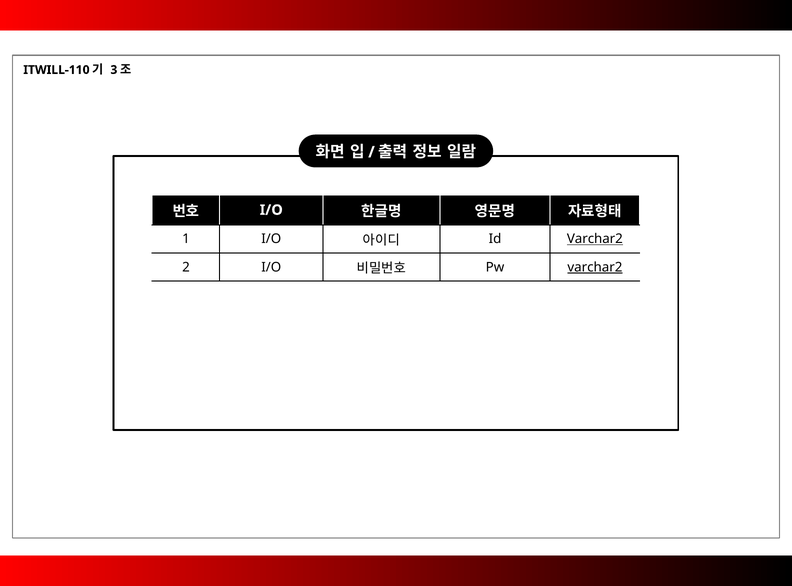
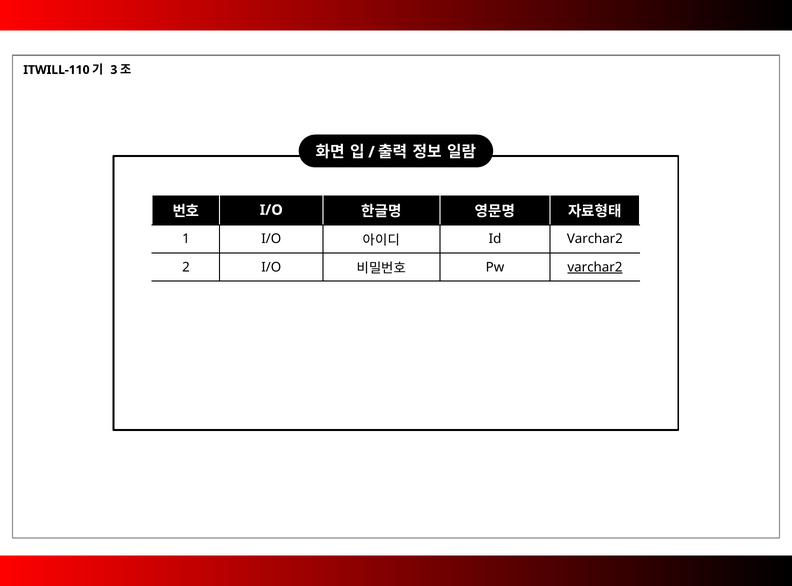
Varchar2 at (595, 239) underline: present -> none
